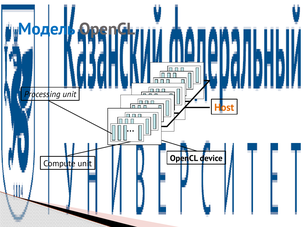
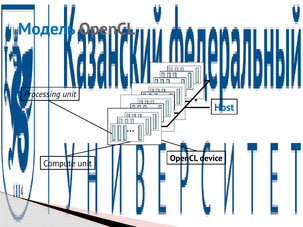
Host colour: orange -> blue
